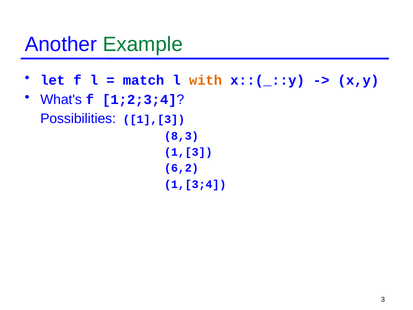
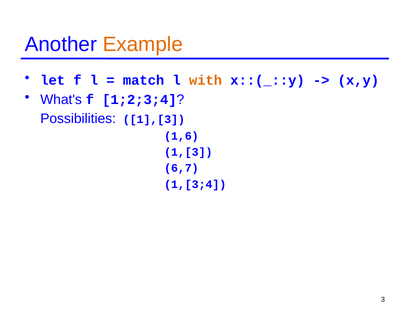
Example colour: green -> orange
8,3: 8,3 -> 1,6
6,2: 6,2 -> 6,7
